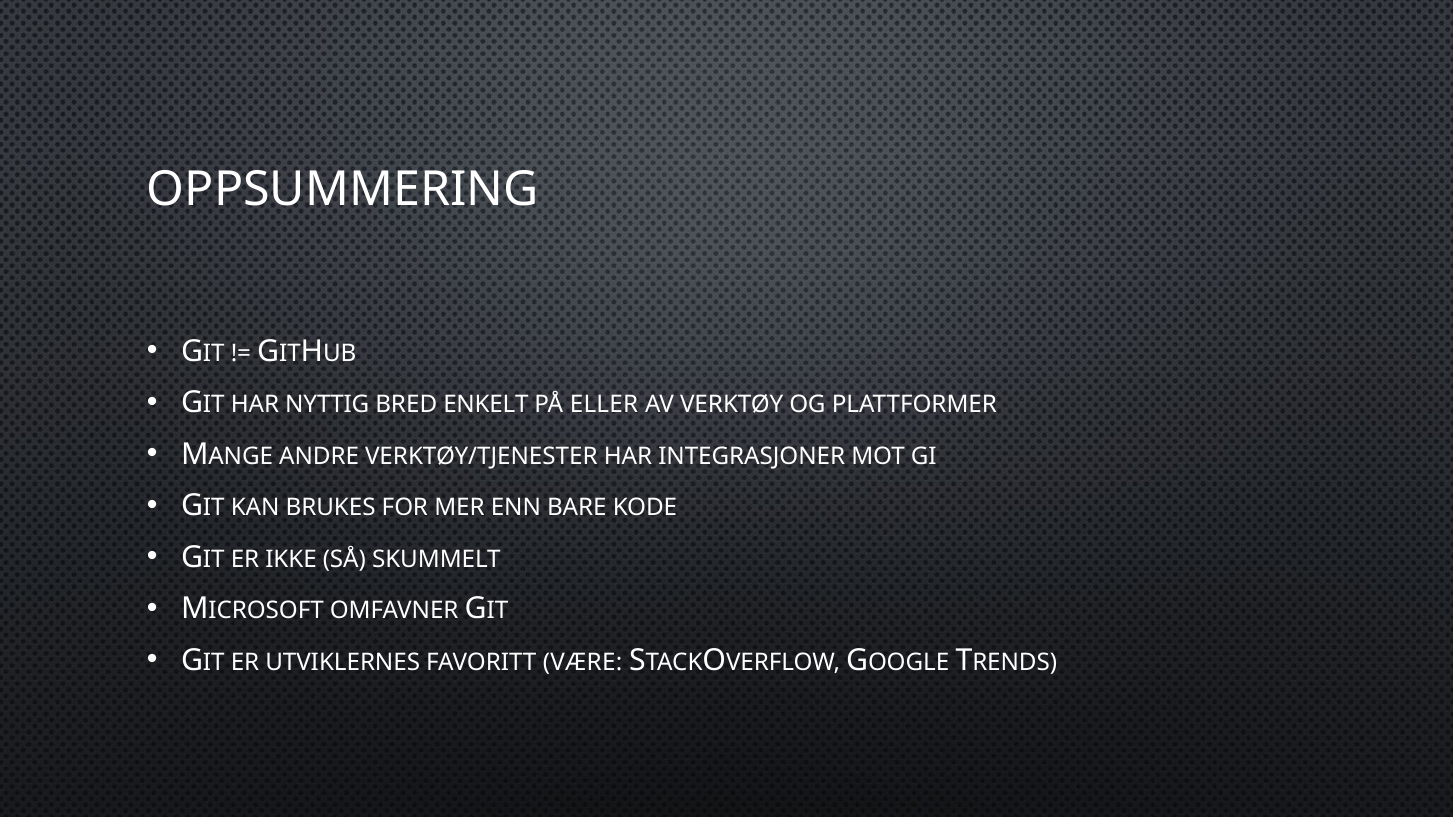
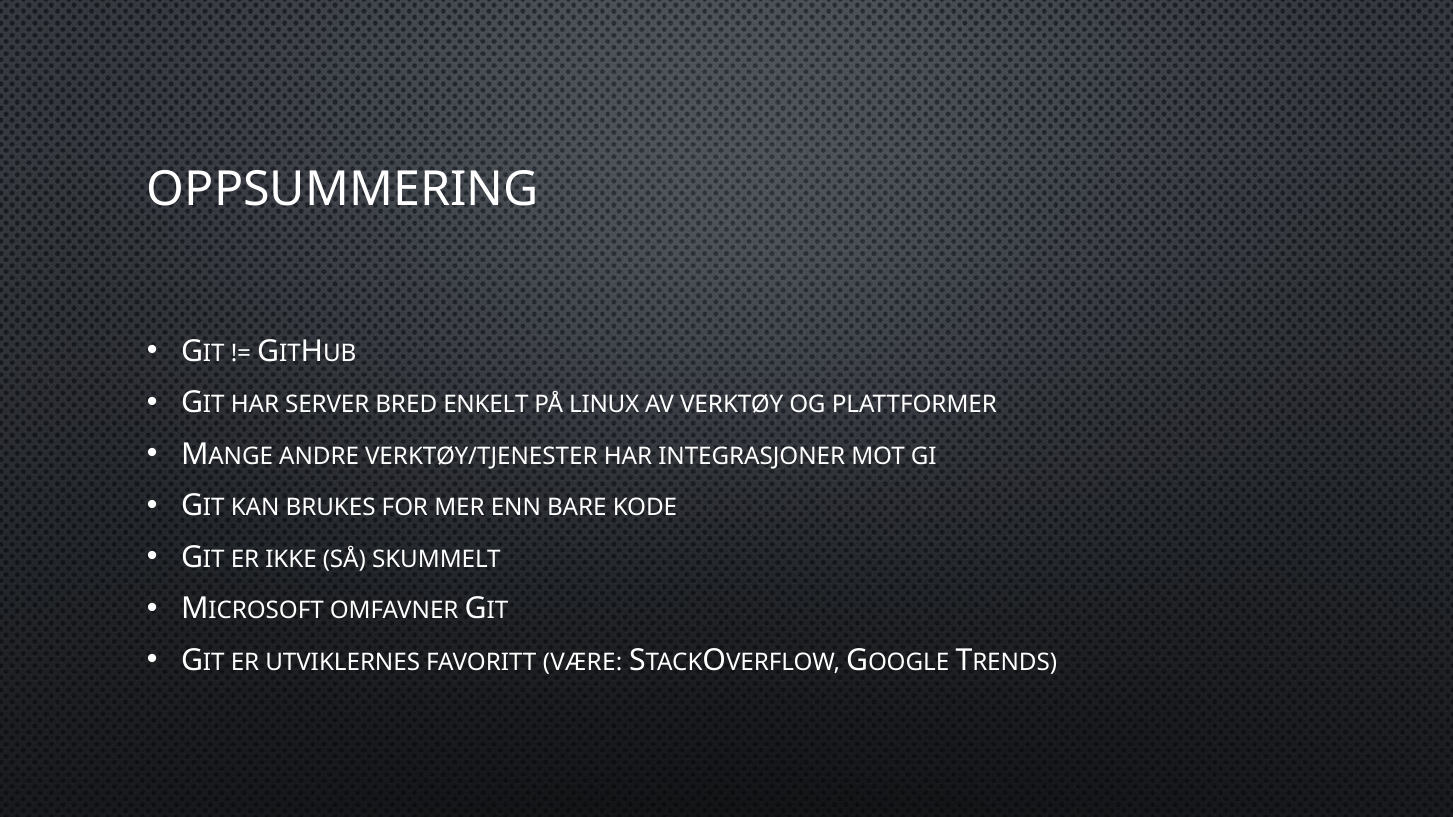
NYTTIG: NYTTIG -> SERVER
ELLER: ELLER -> LINUX
